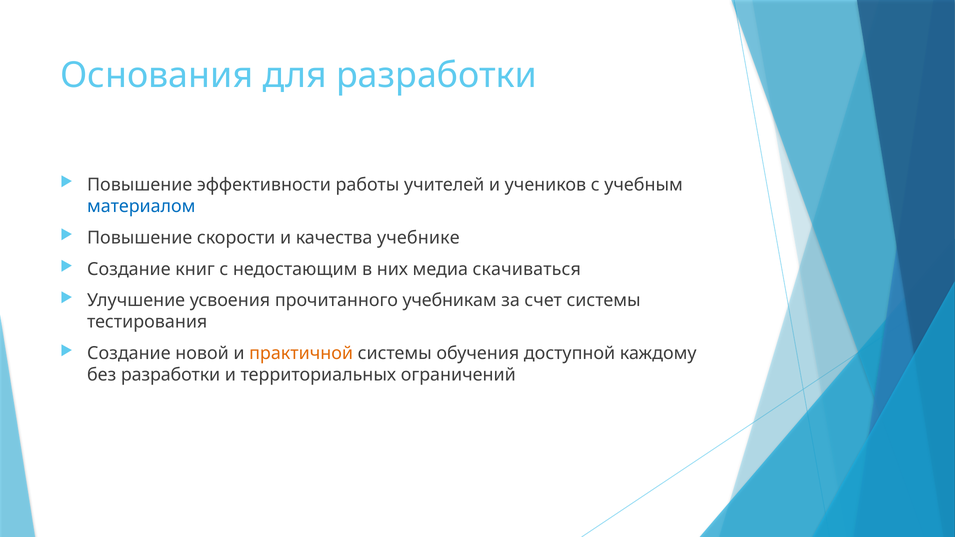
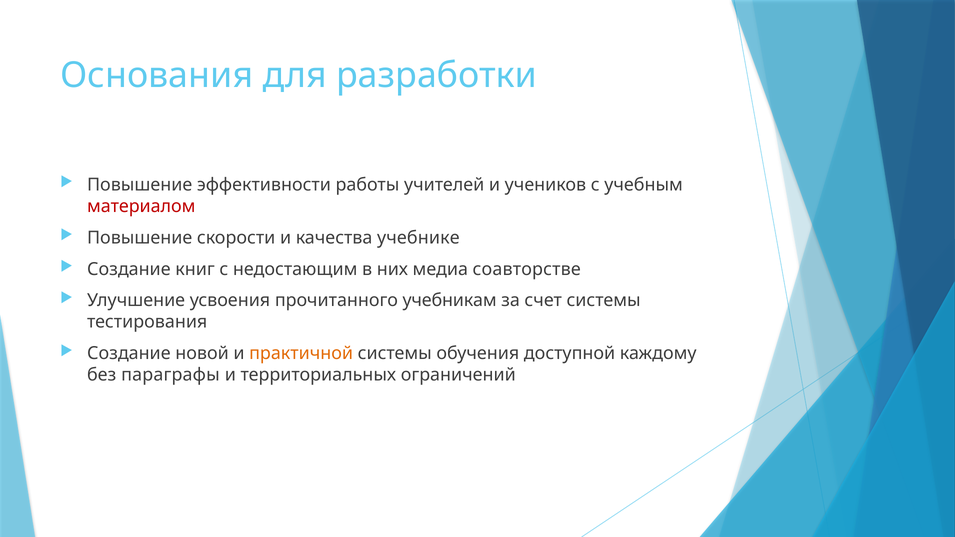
материалом colour: blue -> red
скачиваться: скачиваться -> соавторстве
без разработки: разработки -> параграфы
